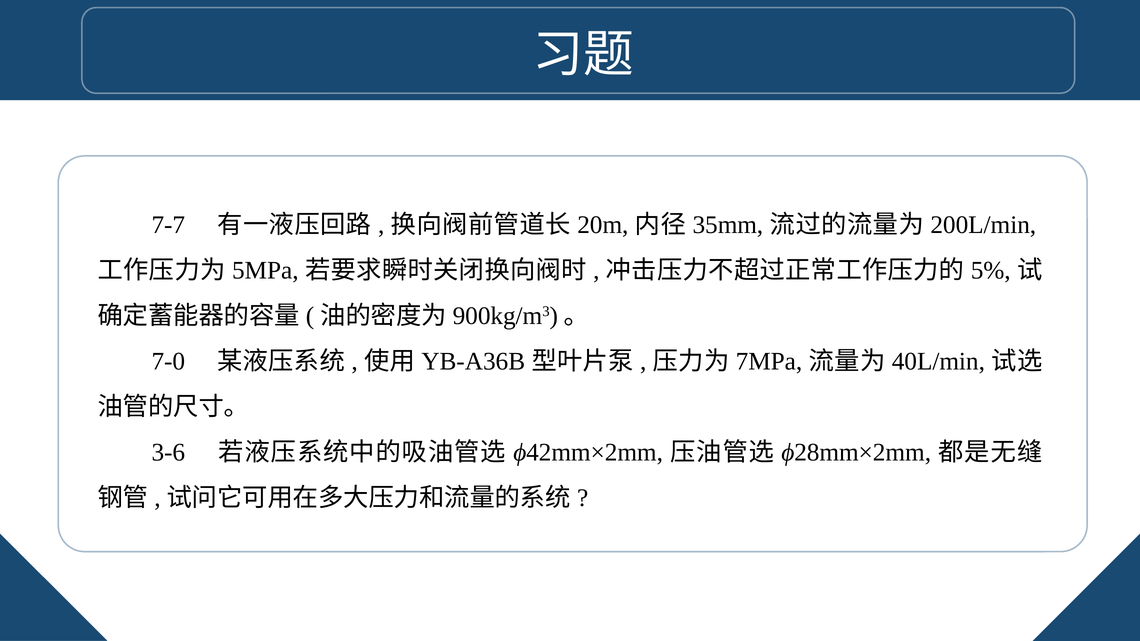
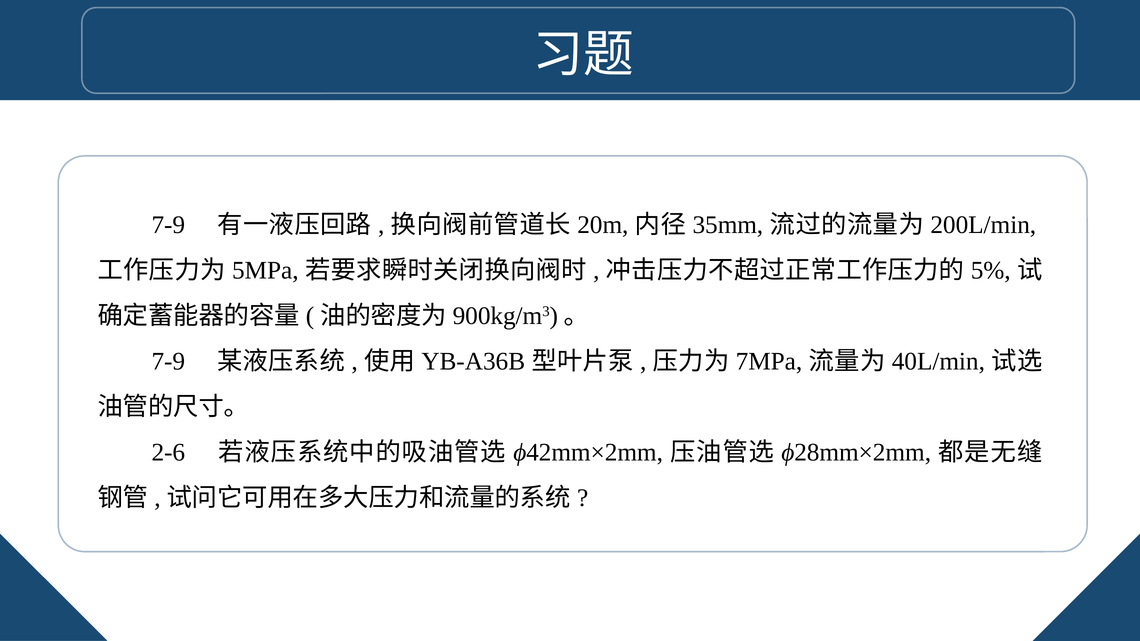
7-7 at (168, 225): 7-7 -> 7-9
7-0 at (168, 361): 7-0 -> 7-9
3-6: 3-6 -> 2-6
